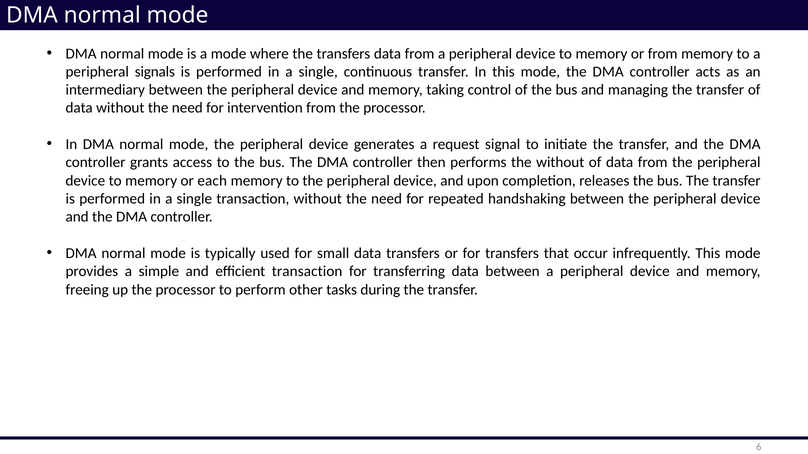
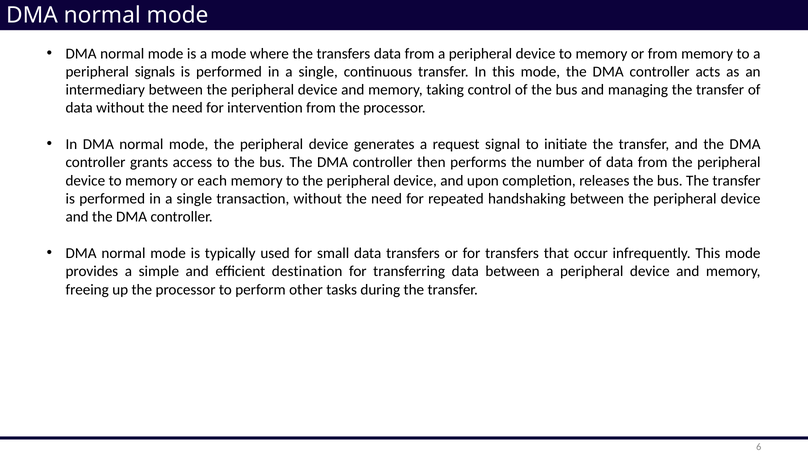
the without: without -> number
efficient transaction: transaction -> destination
